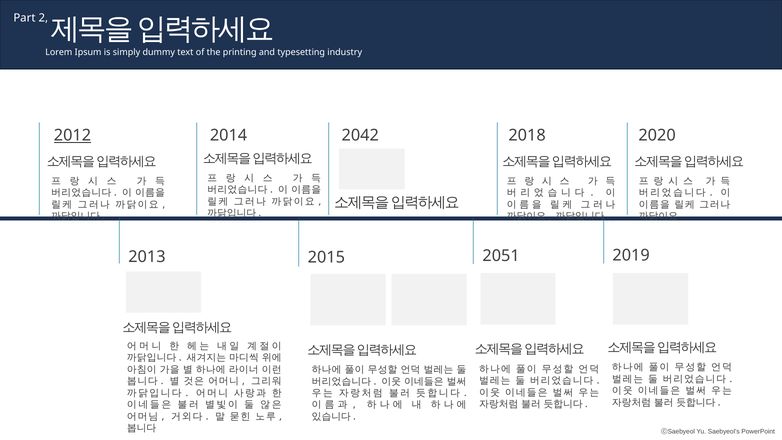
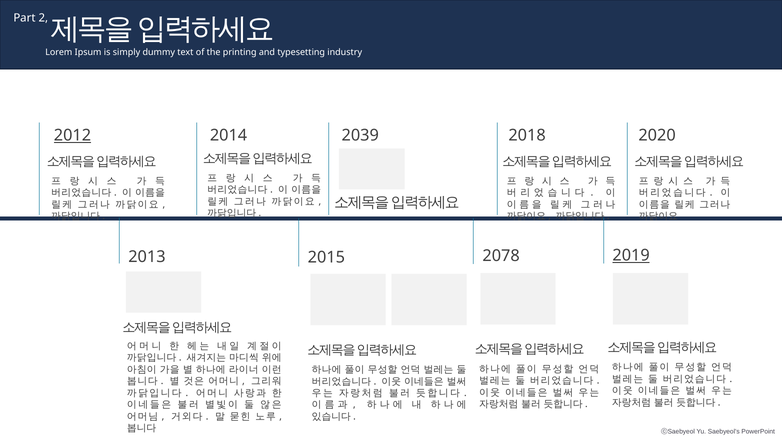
2042: 2042 -> 2039
2019 underline: none -> present
2051: 2051 -> 2078
